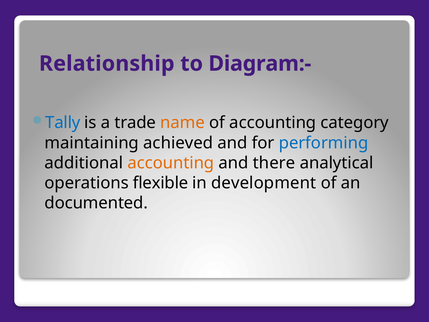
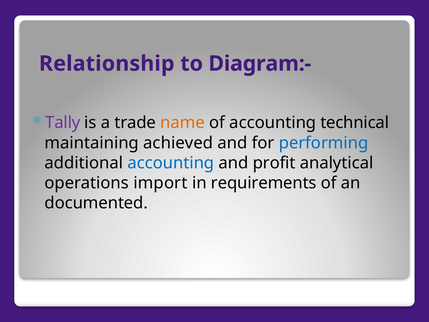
Tally colour: blue -> purple
category: category -> technical
accounting at (171, 163) colour: orange -> blue
there: there -> profit
flexible: flexible -> import
development: development -> requirements
